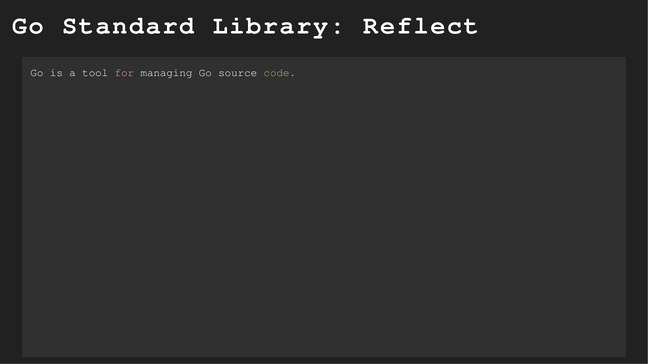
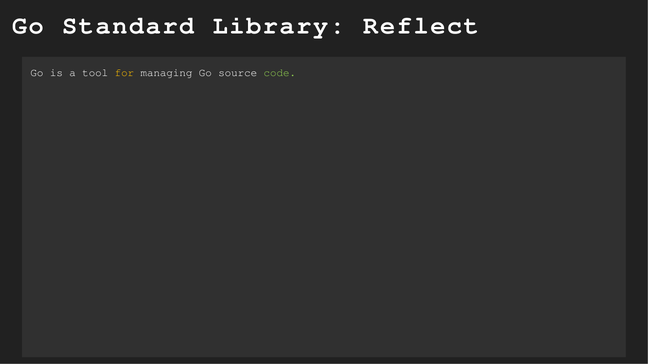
for colour: pink -> yellow
